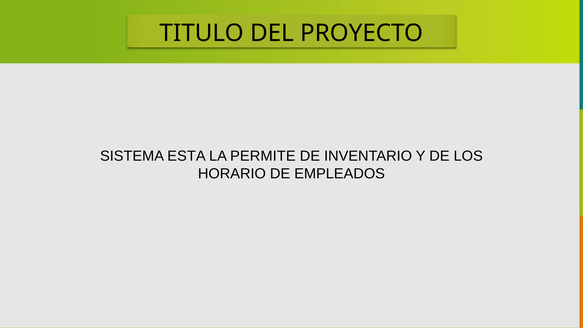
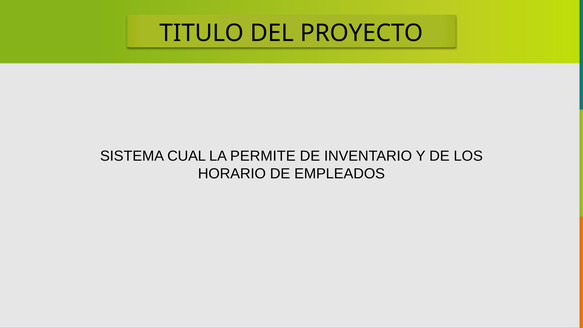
ESTA: ESTA -> CUAL
